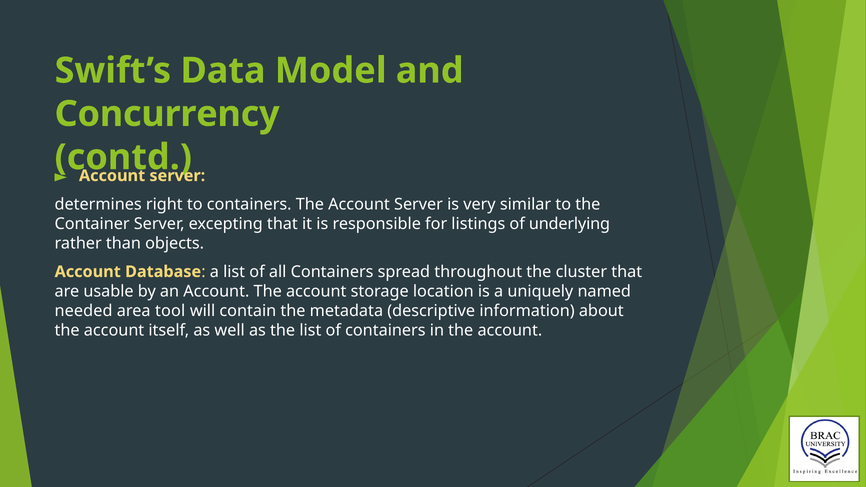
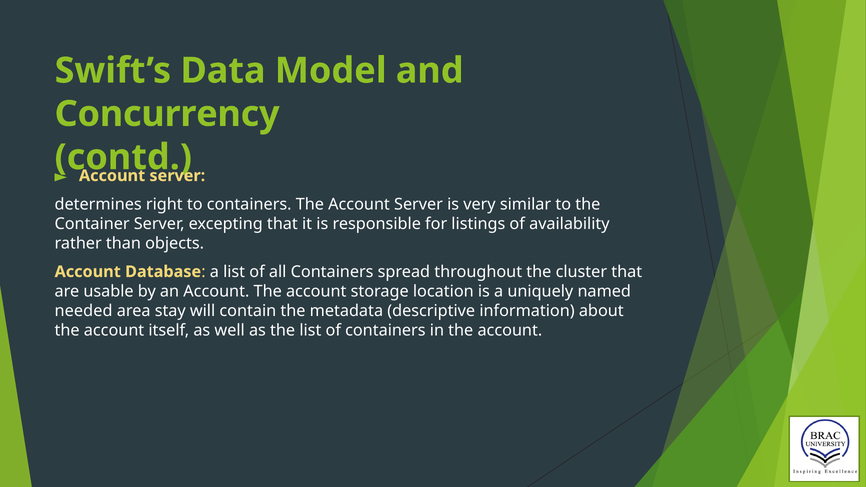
underlying: underlying -> availability
tool: tool -> stay
